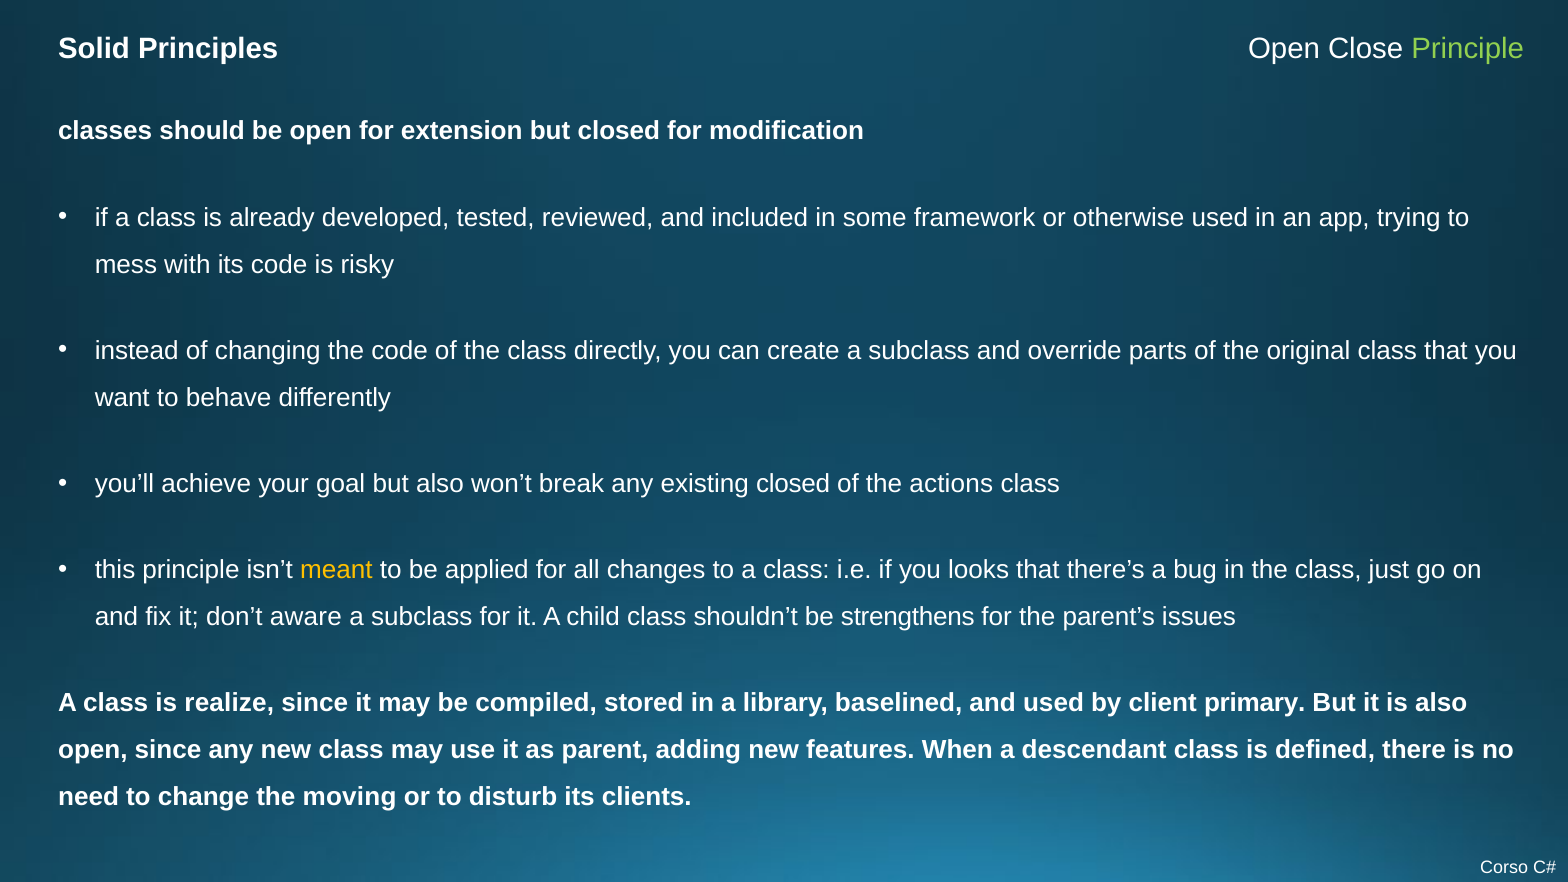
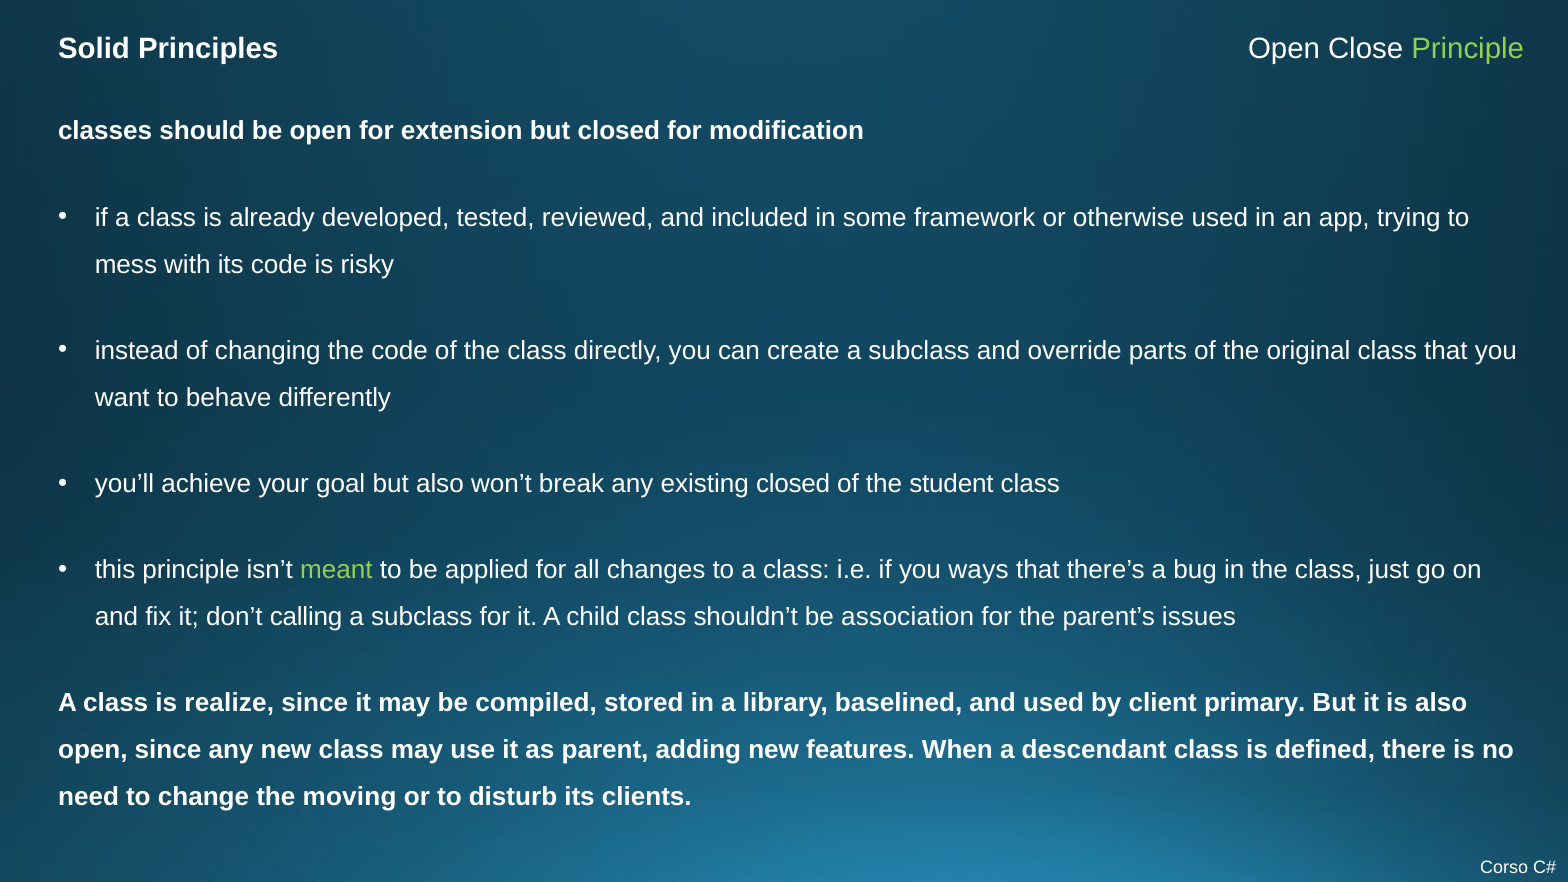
actions: actions -> student
meant colour: yellow -> light green
looks: looks -> ways
aware: aware -> calling
strengthens: strengthens -> association
